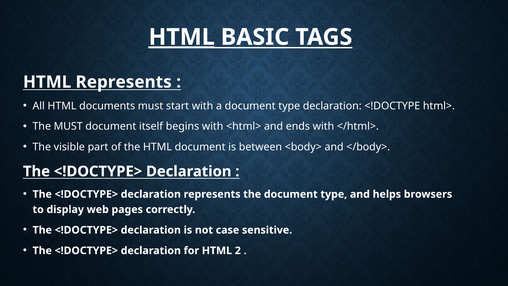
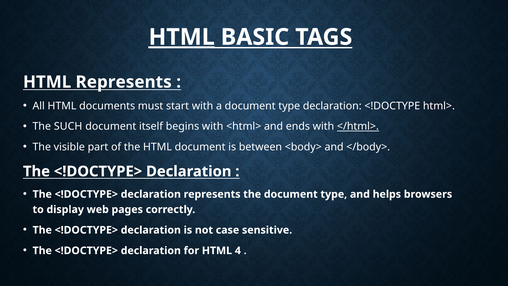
The MUST: MUST -> SUCH
</html> underline: none -> present
2: 2 -> 4
